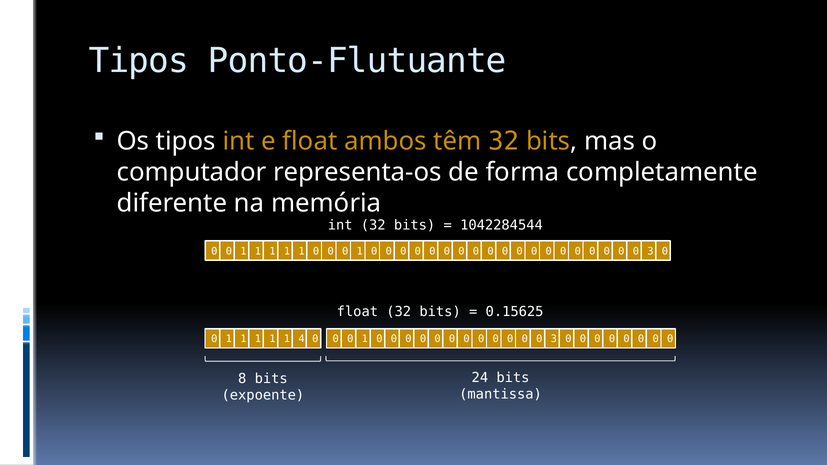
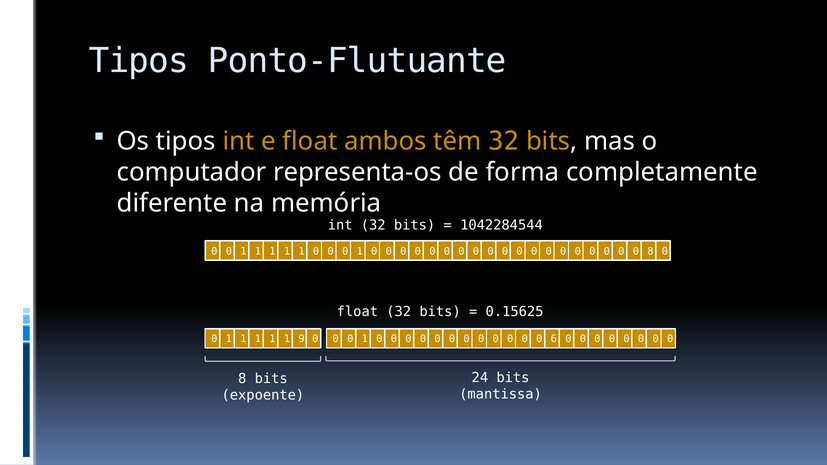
3 at (650, 251): 3 -> 8
4: 4 -> 9
3 at (554, 339): 3 -> 6
